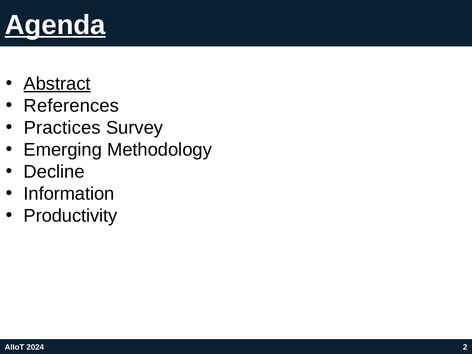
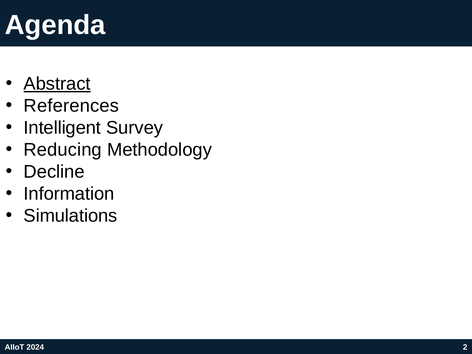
Agenda underline: present -> none
Practices: Practices -> Intelligent
Emerging: Emerging -> Reducing
Productivity: Productivity -> Simulations
